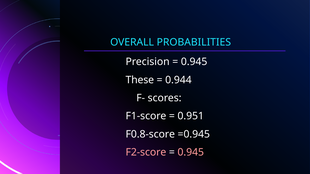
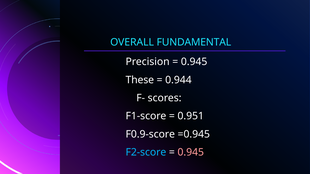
PROBABILITIES: PROBABILITIES -> FUNDAMENTAL
F0.8-score: F0.8-score -> F0.9-score
F2-score colour: pink -> light blue
